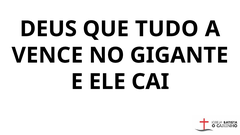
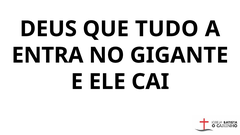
VENCE: VENCE -> ENTRA
